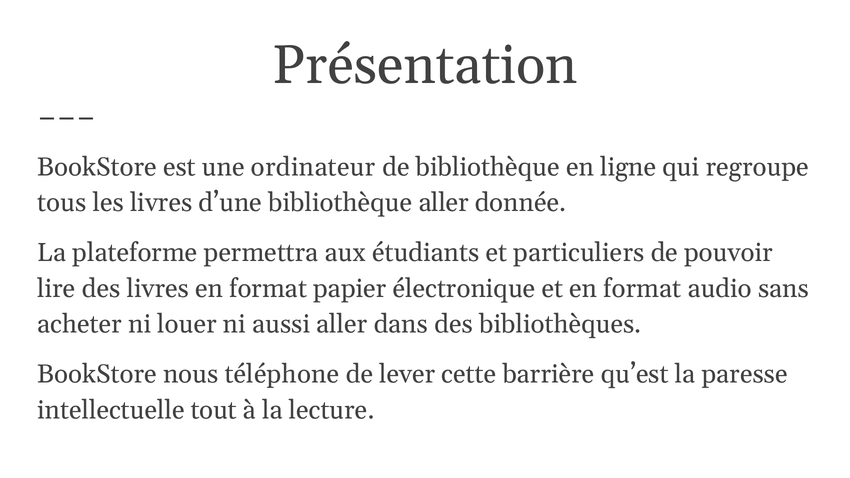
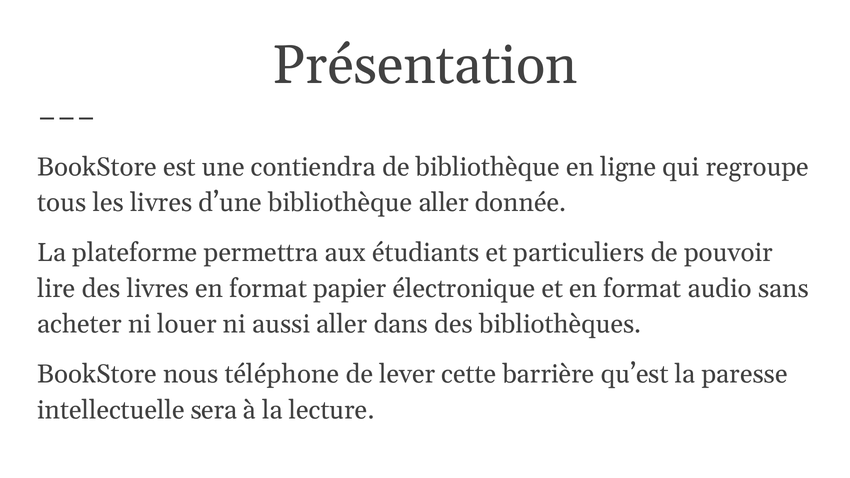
ordinateur: ordinateur -> contiendra
tout: tout -> sera
